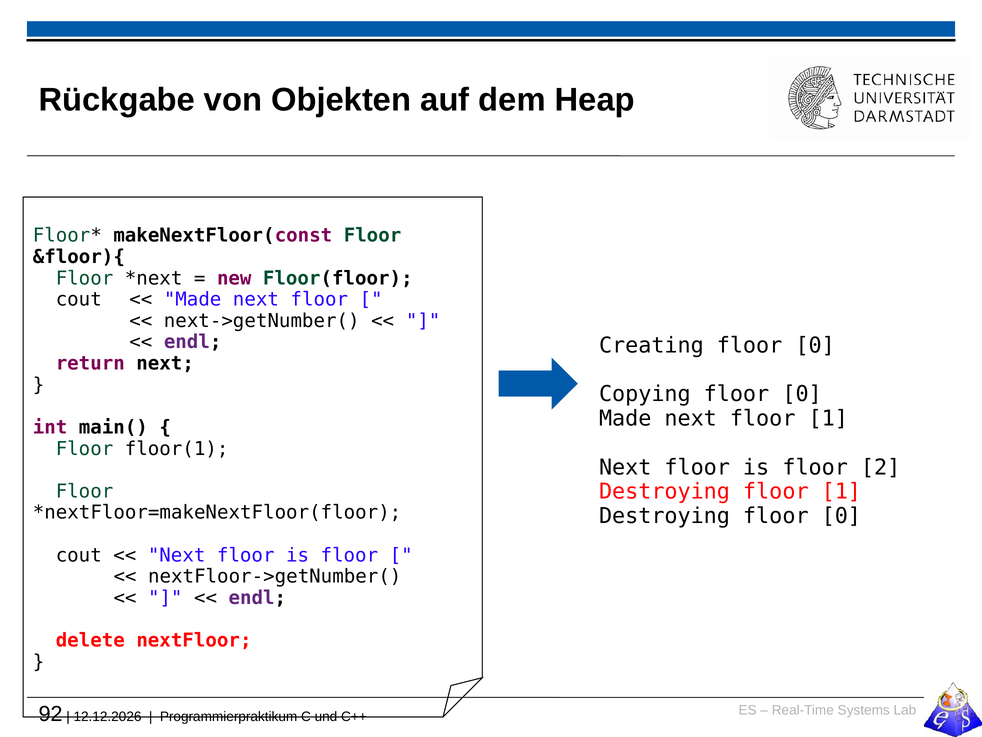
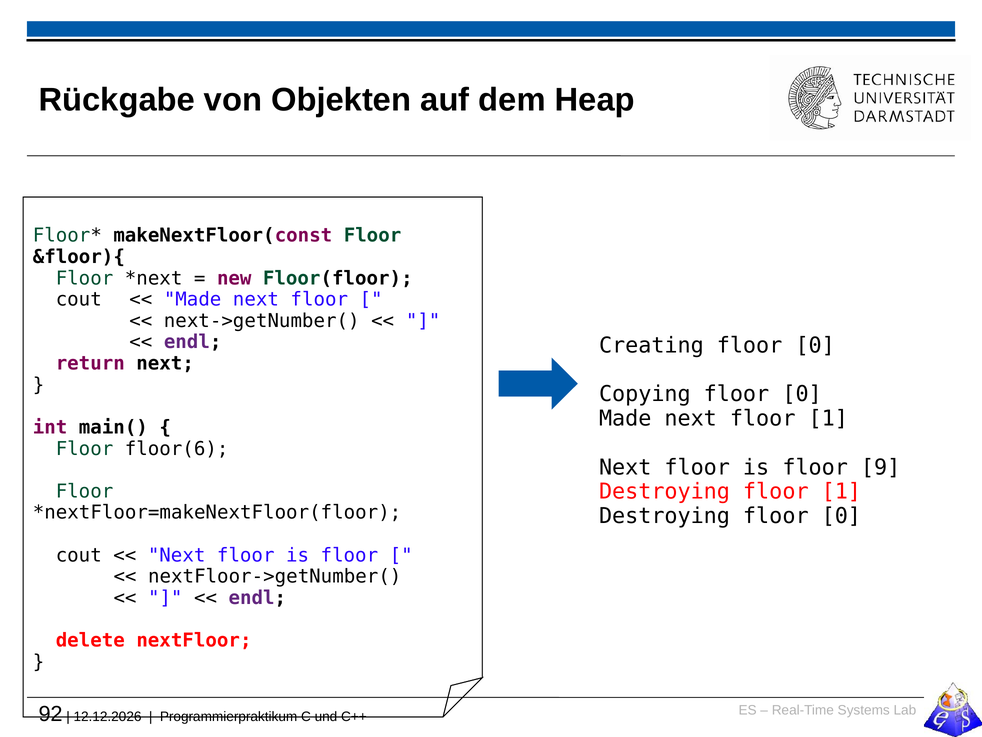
floor(1: floor(1 -> floor(6
2: 2 -> 9
